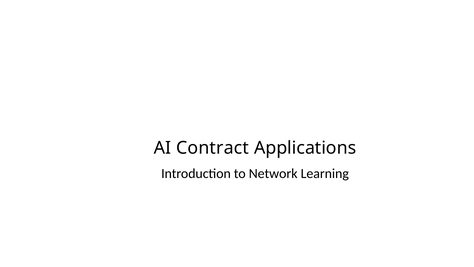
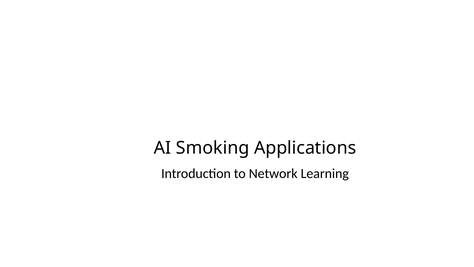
Contract: Contract -> Smoking
